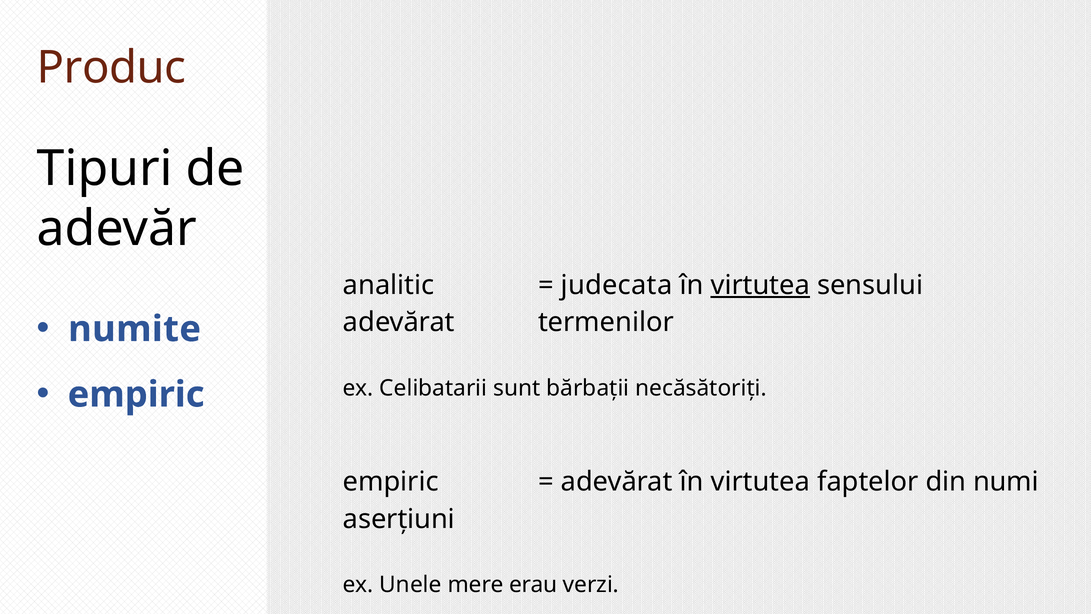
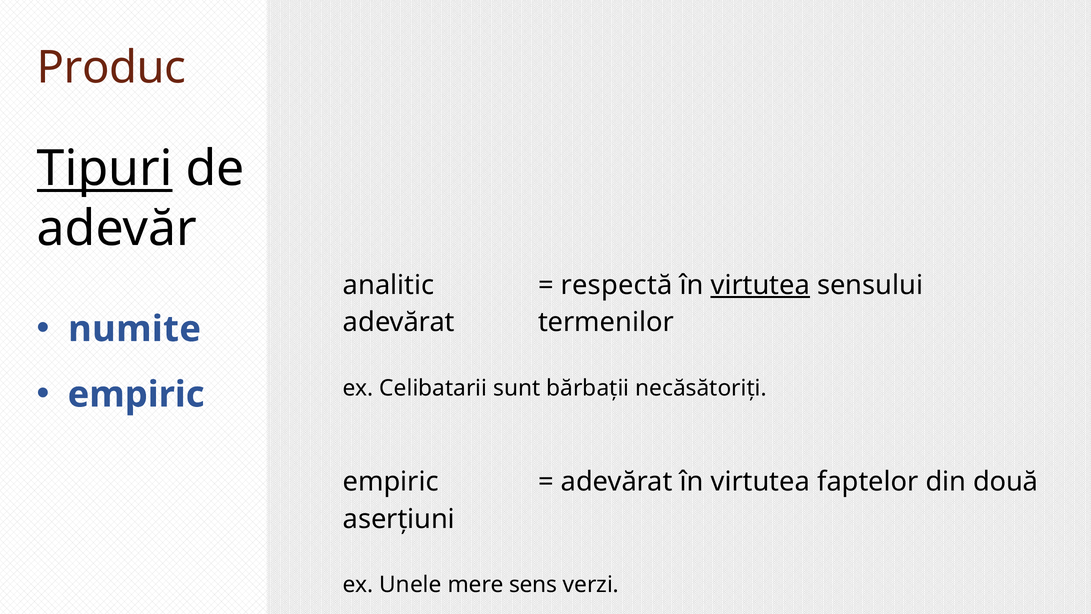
Tipuri underline: none -> present
judecata: judecata -> respectă
numi: numi -> două
erau: erau -> sens
